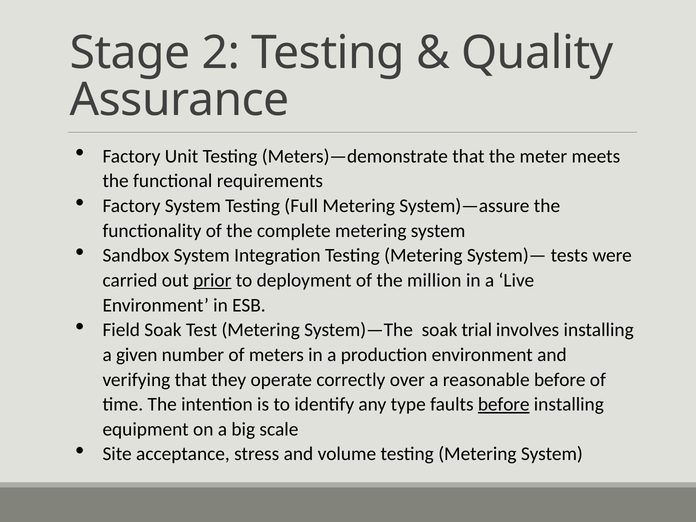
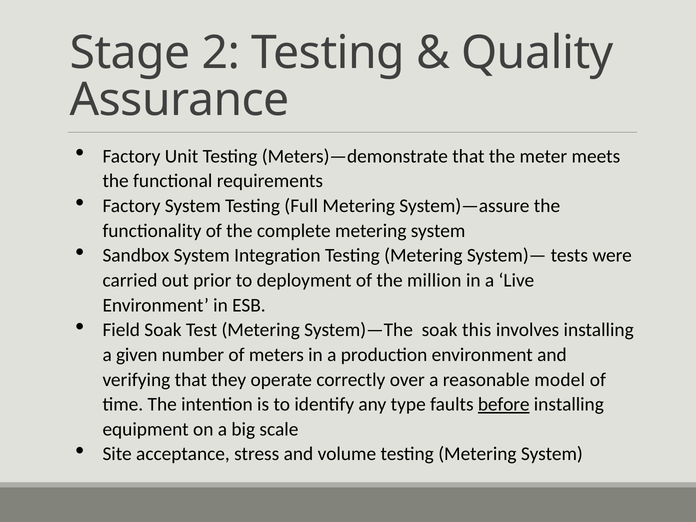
prior underline: present -> none
trial: trial -> this
reasonable before: before -> model
